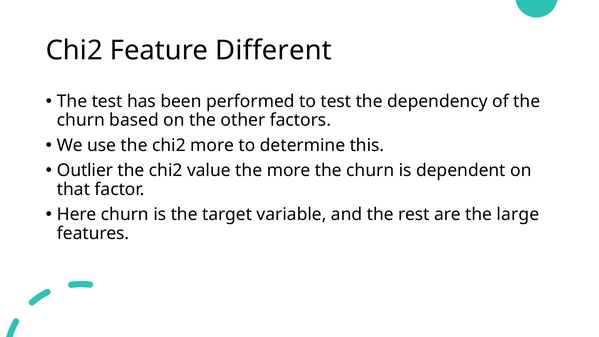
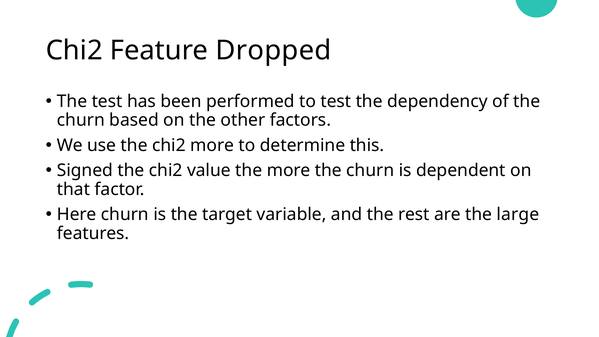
Different: Different -> Dropped
Outlier: Outlier -> Signed
